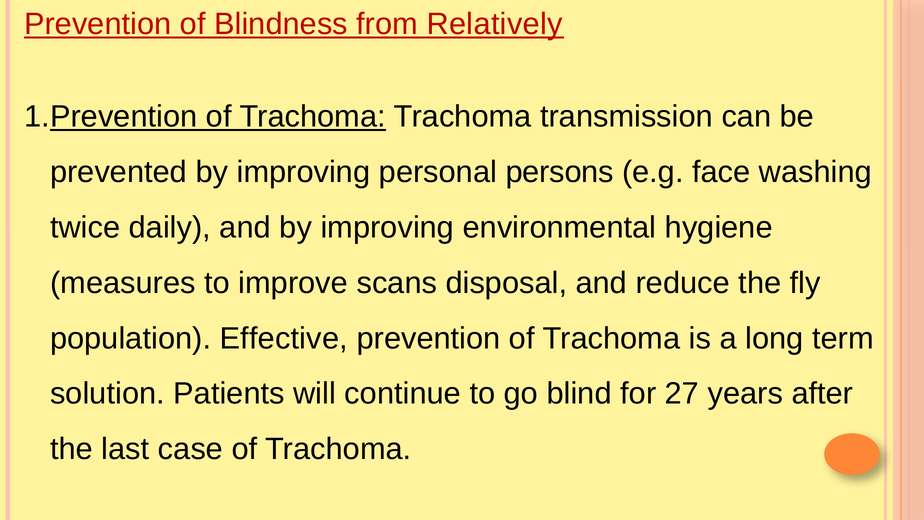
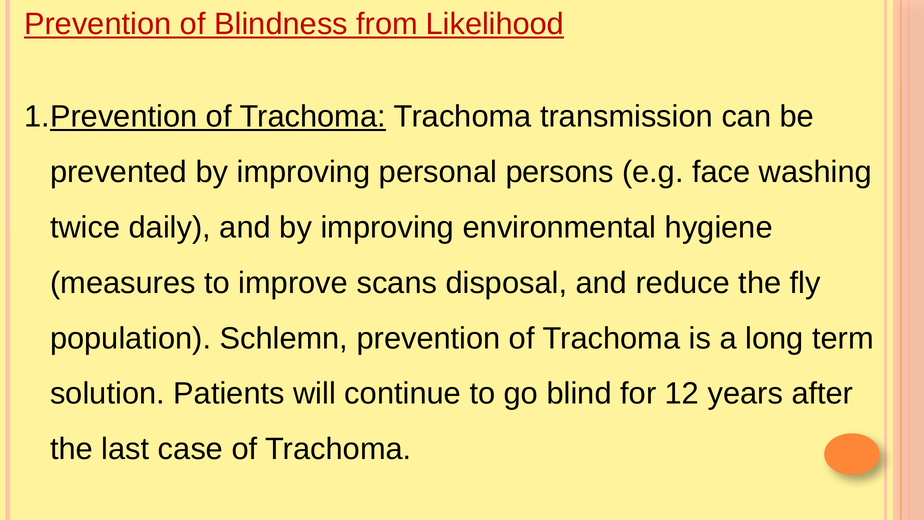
Relatively: Relatively -> Likelihood
Effective: Effective -> Schlemn
27: 27 -> 12
